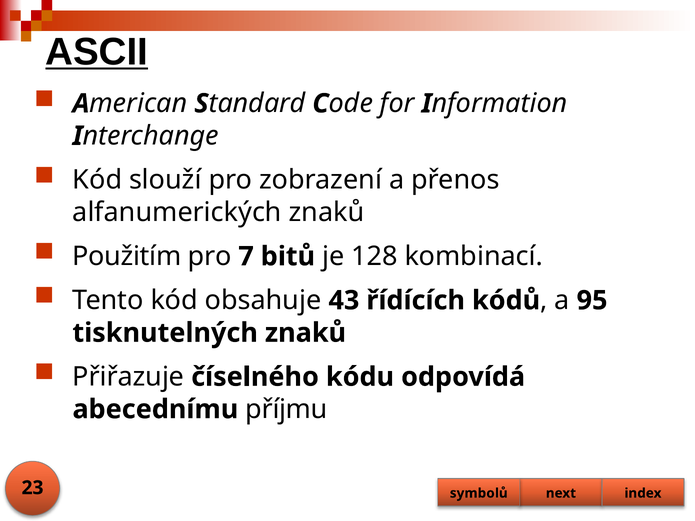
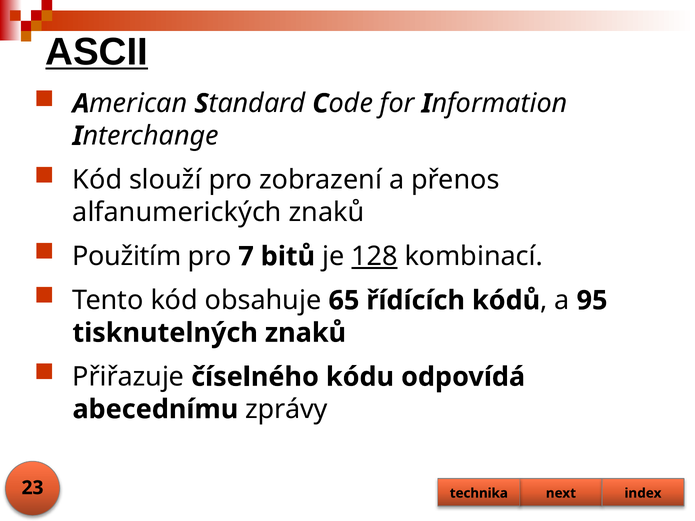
128 underline: none -> present
43: 43 -> 65
příjmu: příjmu -> zprávy
symbolů: symbolů -> technika
